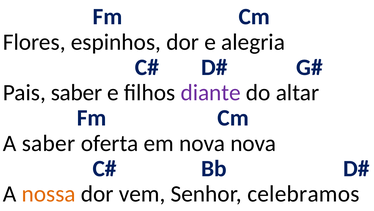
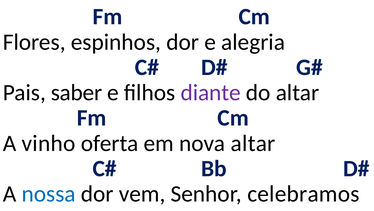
A saber: saber -> vinho
nova nova: nova -> altar
nossa colour: orange -> blue
